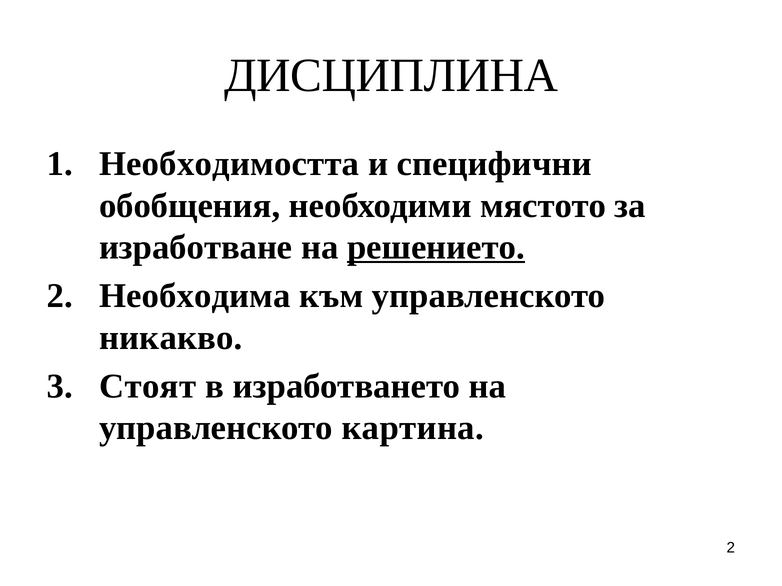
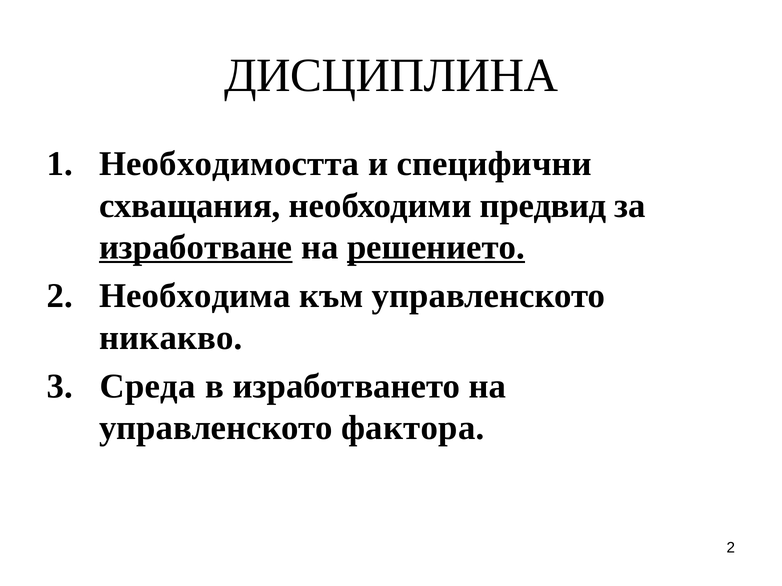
обобщения: обобщения -> схващания
мястото: мястото -> предвид
изработване underline: none -> present
Стоят: Стоят -> Среда
картина: картина -> фактора
